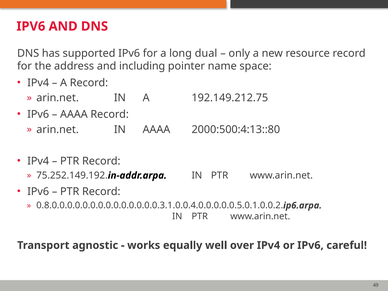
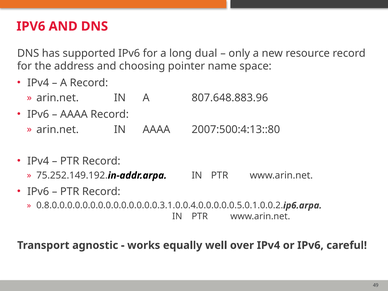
including: including -> choosing
192.149.212.75: 192.149.212.75 -> 807.648.883.96
2000:500:4:13::80: 2000:500:4:13::80 -> 2007:500:4:13::80
